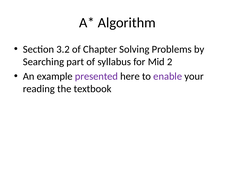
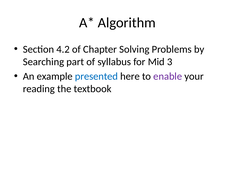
3.2: 3.2 -> 4.2
2: 2 -> 3
presented colour: purple -> blue
